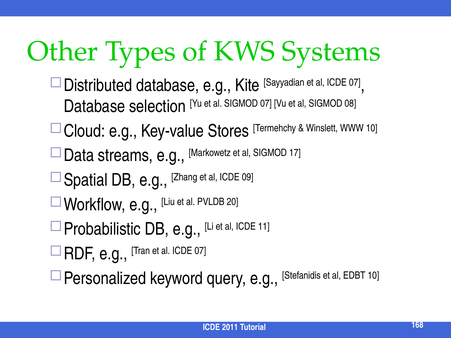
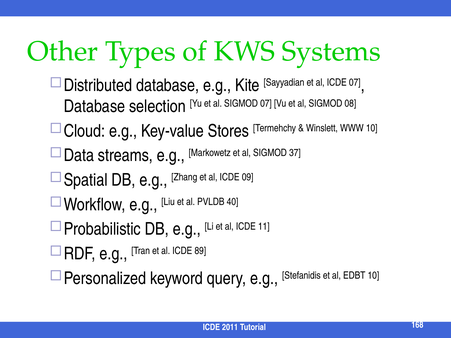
17: 17 -> 37
20: 20 -> 40
07 at (200, 251): 07 -> 89
